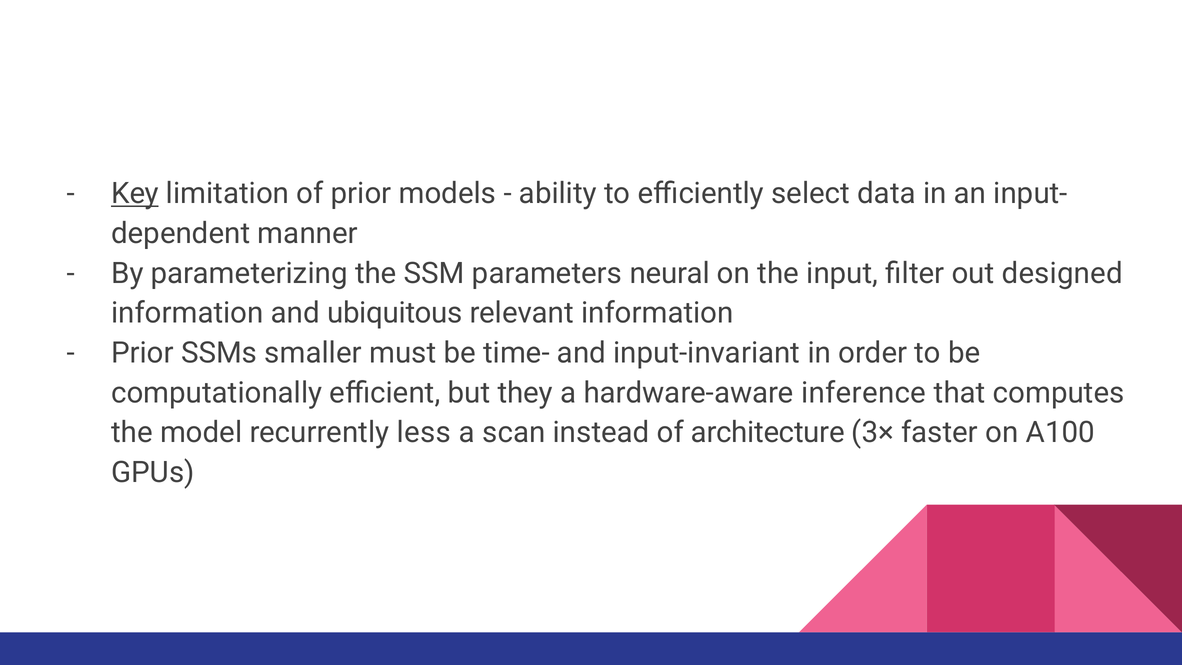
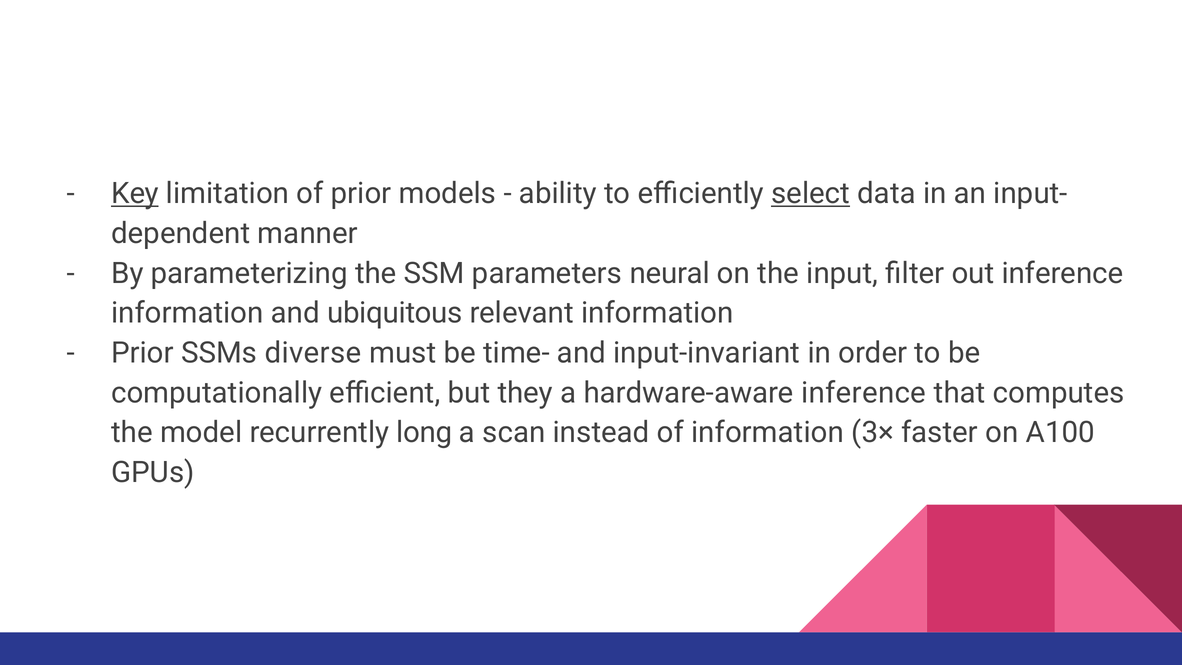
select underline: none -> present
out designed: designed -> inference
smaller: smaller -> diverse
less: less -> long
of architecture: architecture -> information
